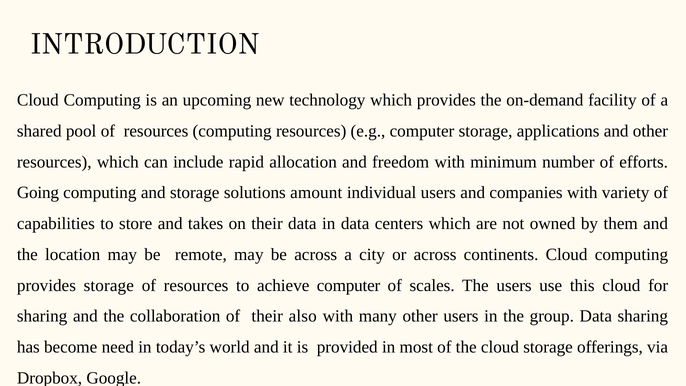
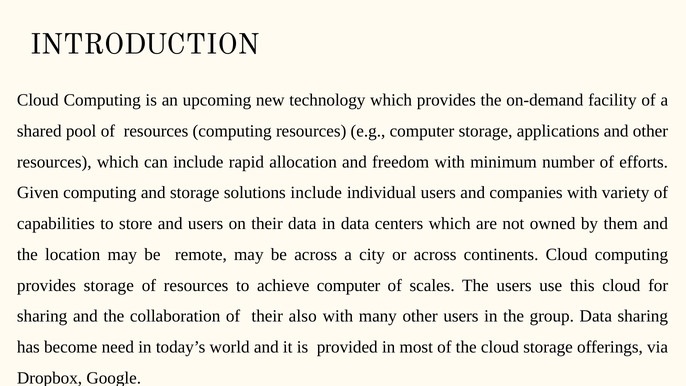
Going: Going -> Given
solutions amount: amount -> include
and takes: takes -> users
